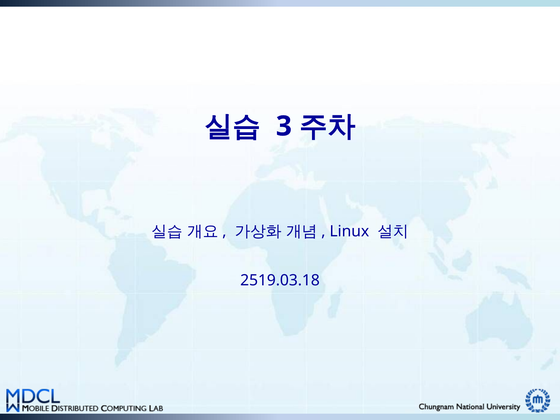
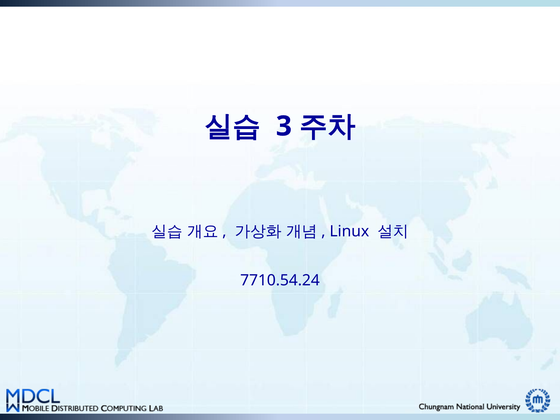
2519.03.18: 2519.03.18 -> 7710.54.24
